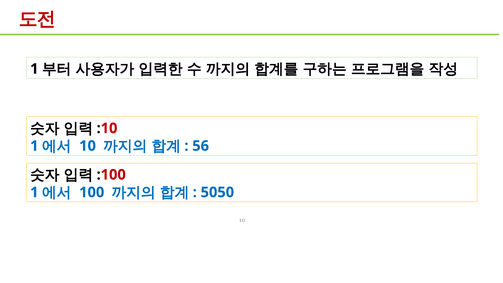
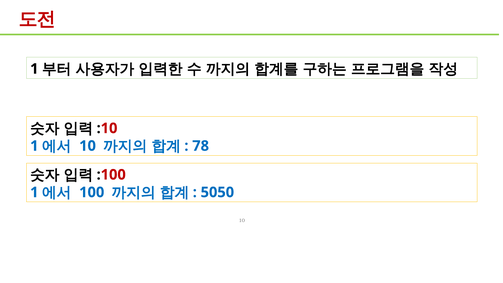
56: 56 -> 78
